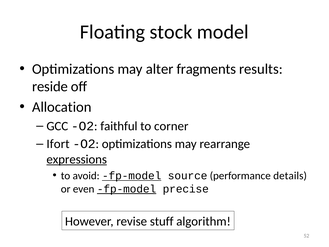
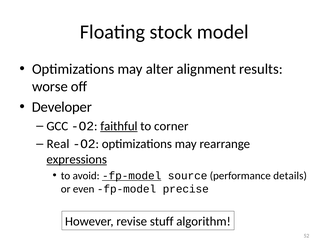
fragments: fragments -> alignment
reside: reside -> worse
Allocation: Allocation -> Developer
faithful underline: none -> present
Ifort: Ifort -> Real
fp-model at (127, 189) underline: present -> none
